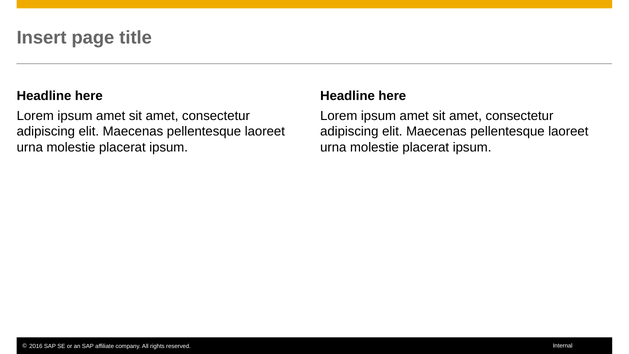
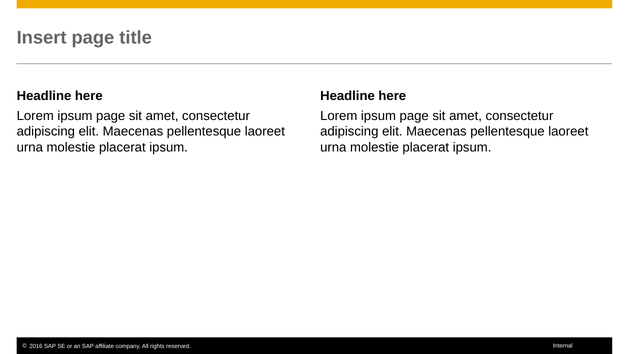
amet at (111, 116): amet -> page
amet at (414, 116): amet -> page
